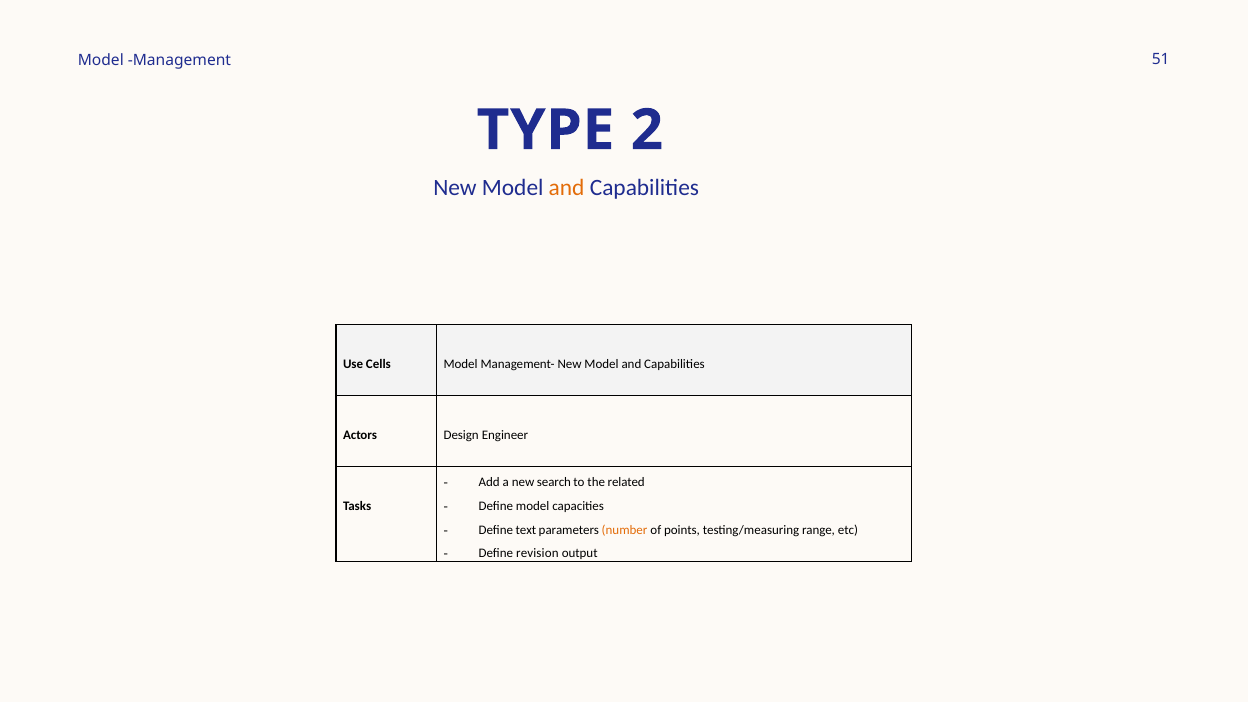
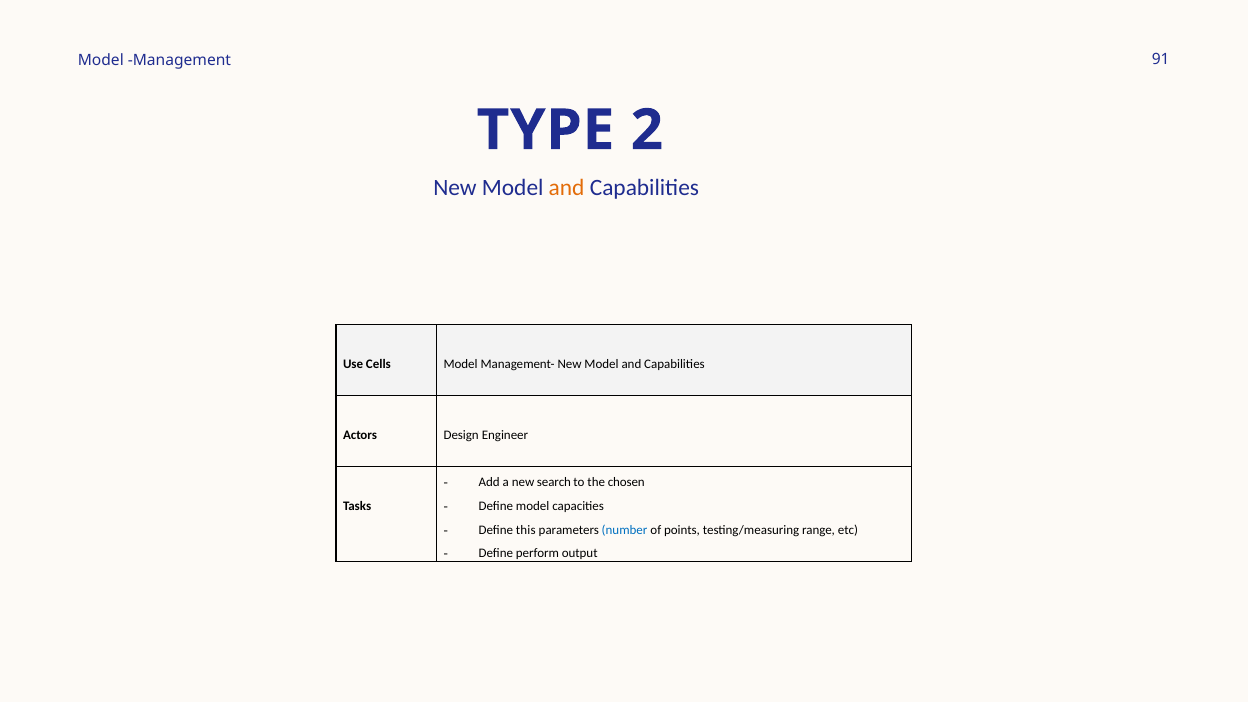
51: 51 -> 91
related: related -> chosen
text: text -> this
number colour: orange -> blue
revision: revision -> perform
